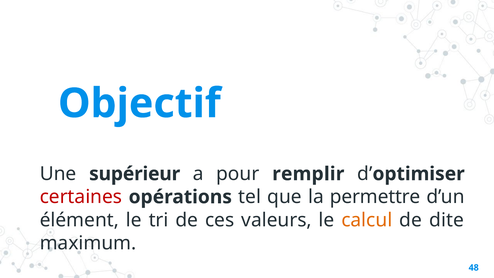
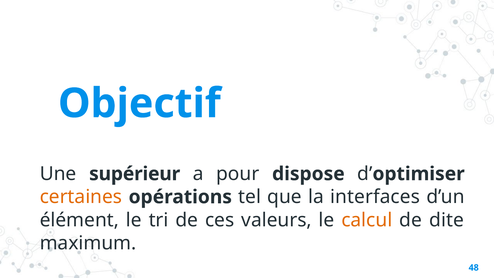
remplir: remplir -> dispose
certaines colour: red -> orange
permettre: permettre -> interfaces
